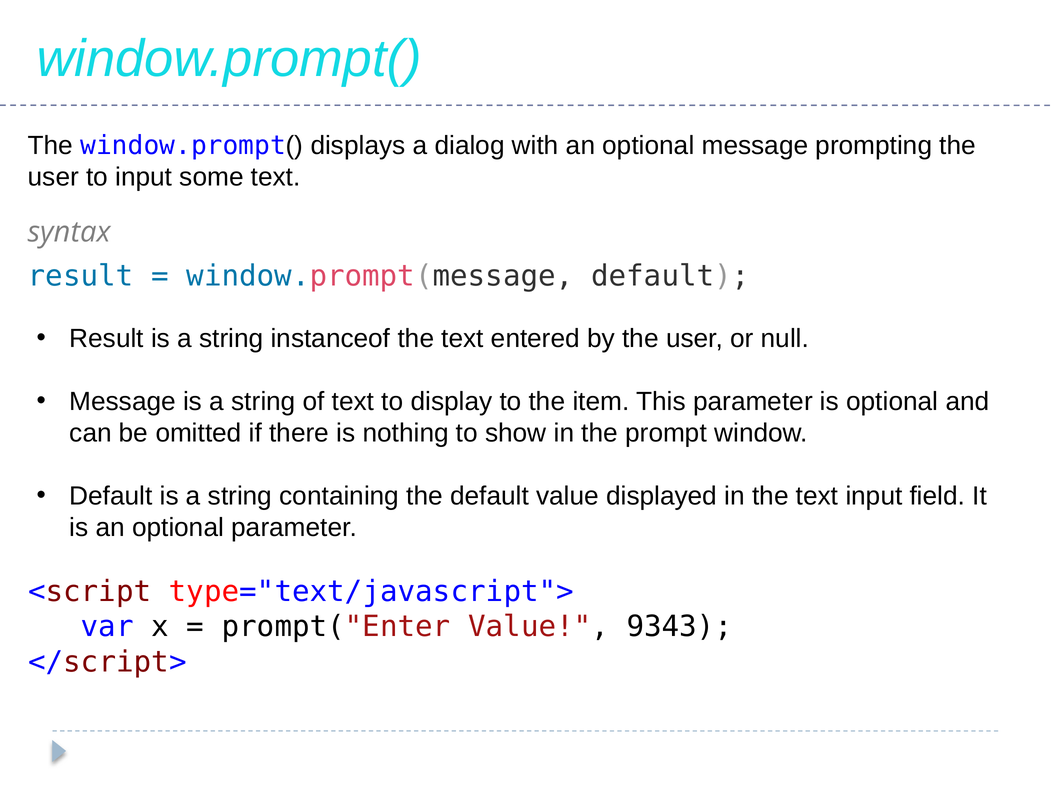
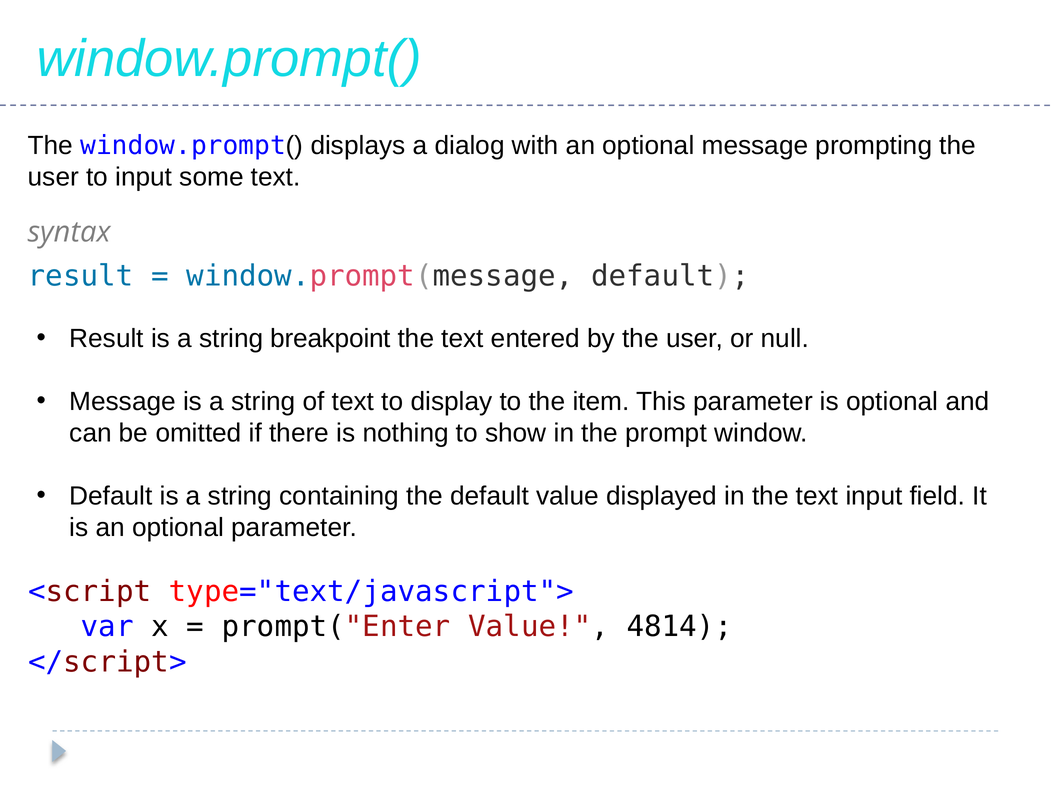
instanceof: instanceof -> breakpoint
9343: 9343 -> 4814
